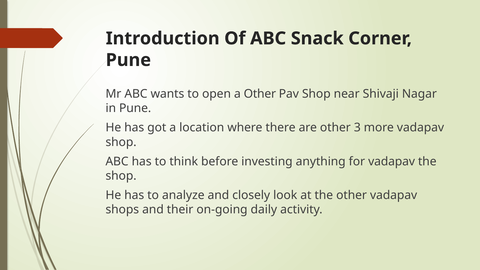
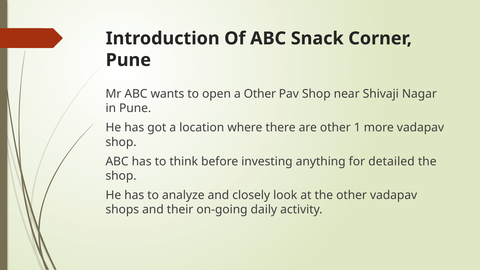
3: 3 -> 1
for vadapav: vadapav -> detailed
